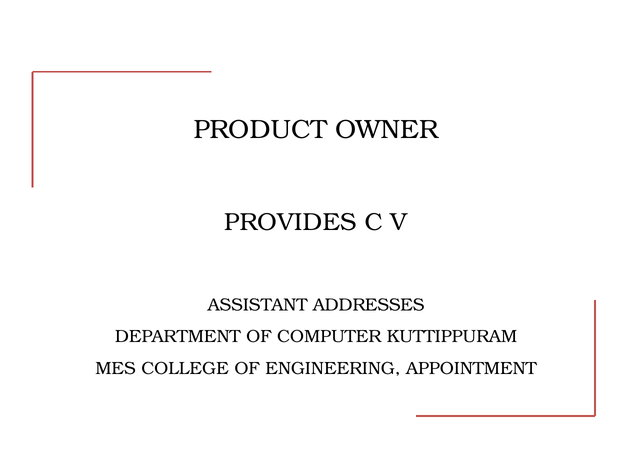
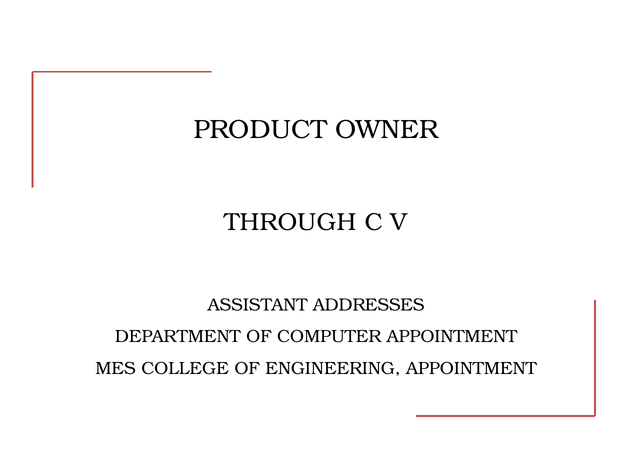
PROVIDES: PROVIDES -> THROUGH
COMPUTER KUTTIPPURAM: KUTTIPPURAM -> APPOINTMENT
